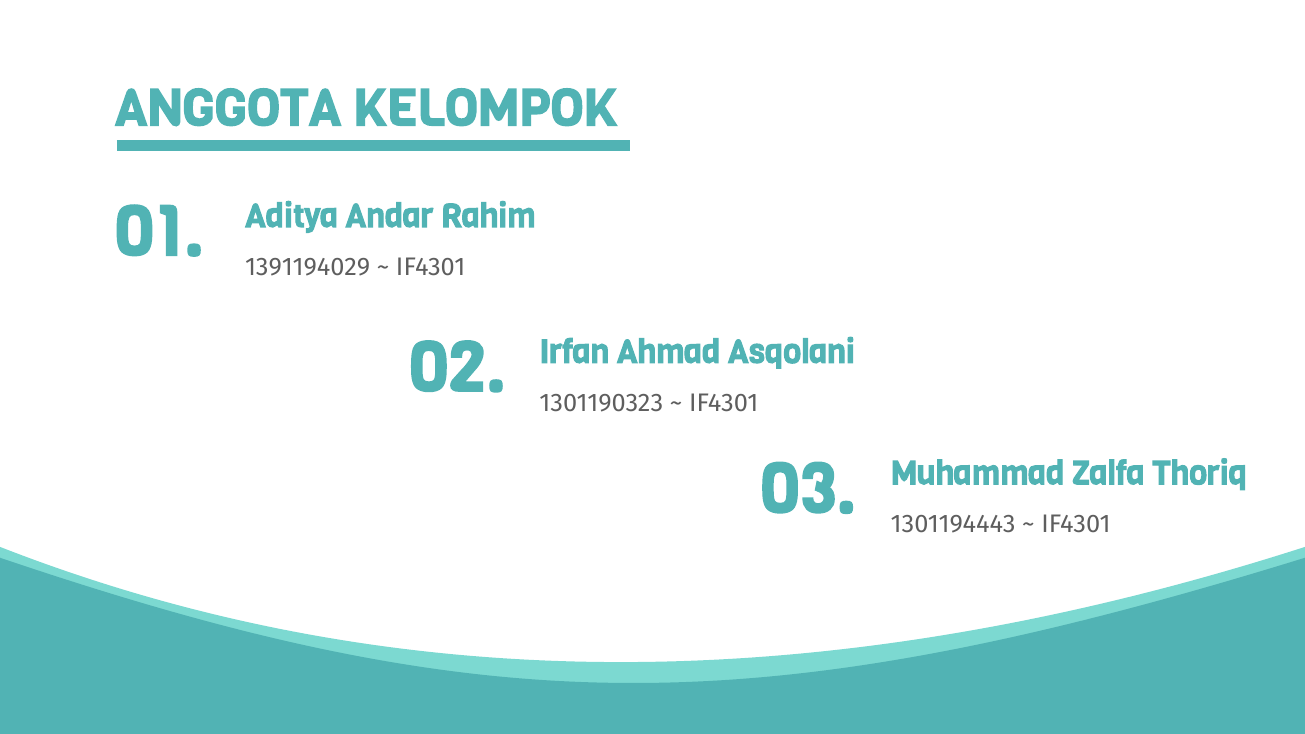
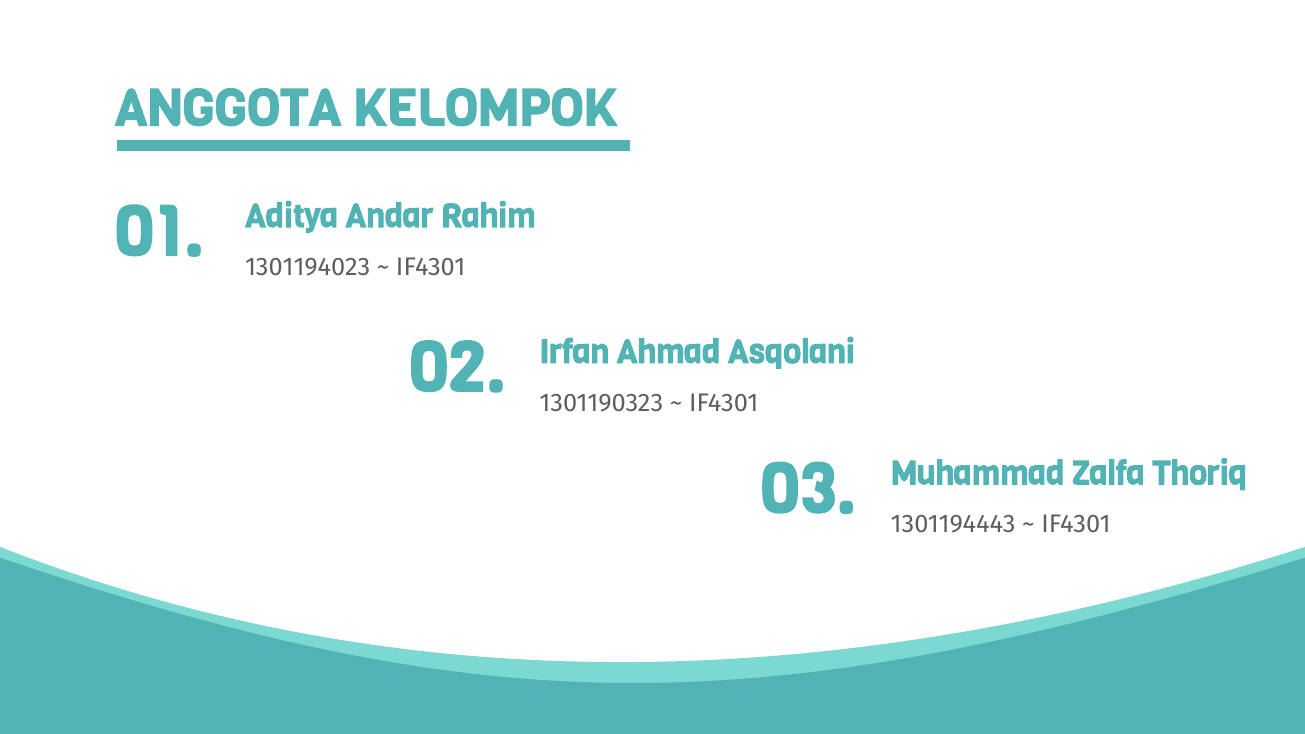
1391194029: 1391194029 -> 1301194023
